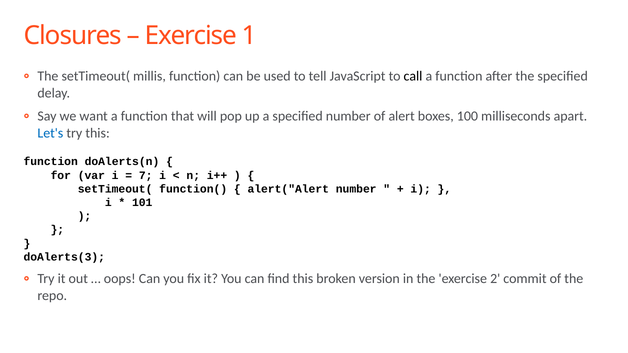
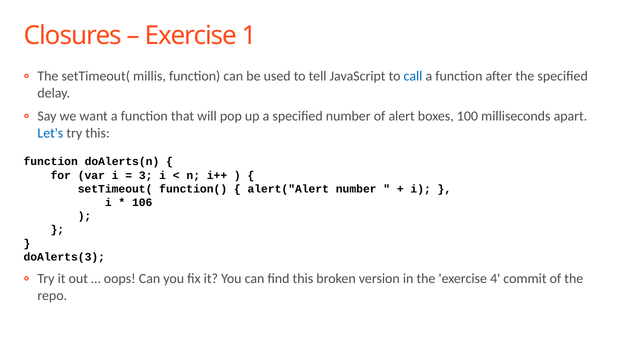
call colour: black -> blue
7: 7 -> 3
101: 101 -> 106
2: 2 -> 4
